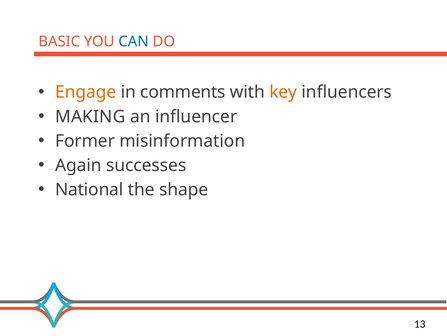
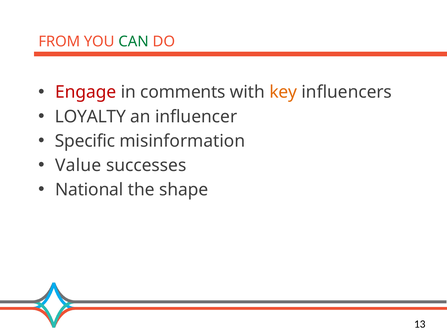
BASIC: BASIC -> FROM
CAN colour: blue -> green
Engage colour: orange -> red
MAKING: MAKING -> LOYALTY
Former: Former -> Specific
Again: Again -> Value
